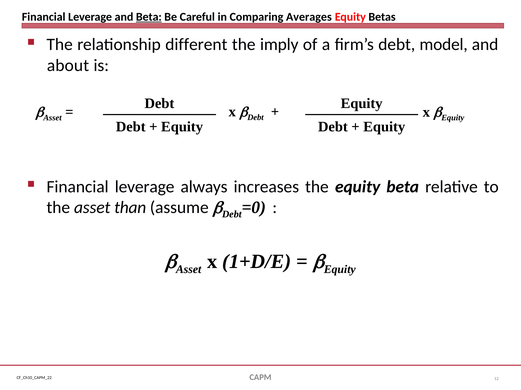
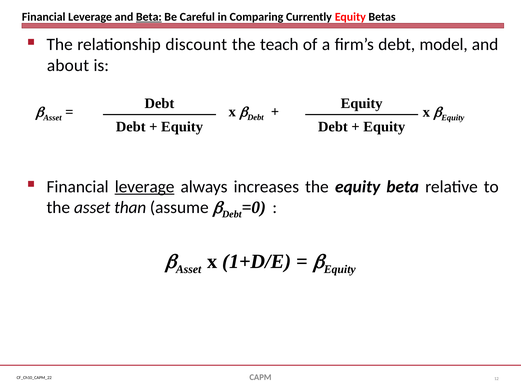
Averages: Averages -> Currently
different: different -> discount
imply: imply -> teach
leverage at (145, 187) underline: none -> present
